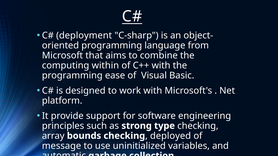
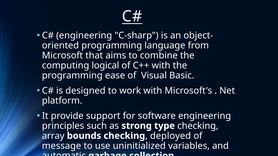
deployment at (84, 36): deployment -> engineering
within: within -> logical
